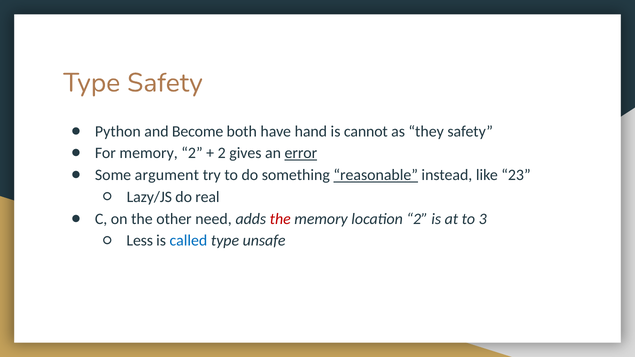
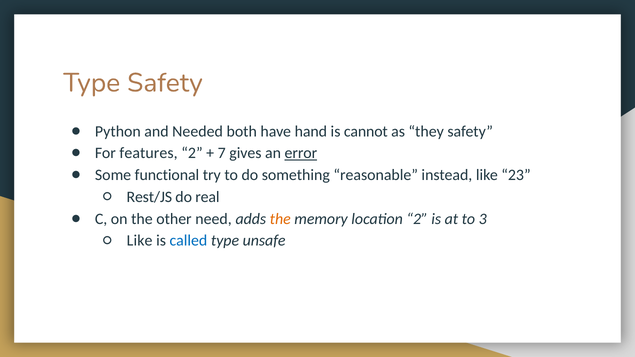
Become: Become -> Needed
For memory: memory -> features
2 at (222, 153): 2 -> 7
argument: argument -> functional
reasonable underline: present -> none
Lazy/JS: Lazy/JS -> Rest/JS
the at (280, 219) colour: red -> orange
Less at (140, 241): Less -> Like
